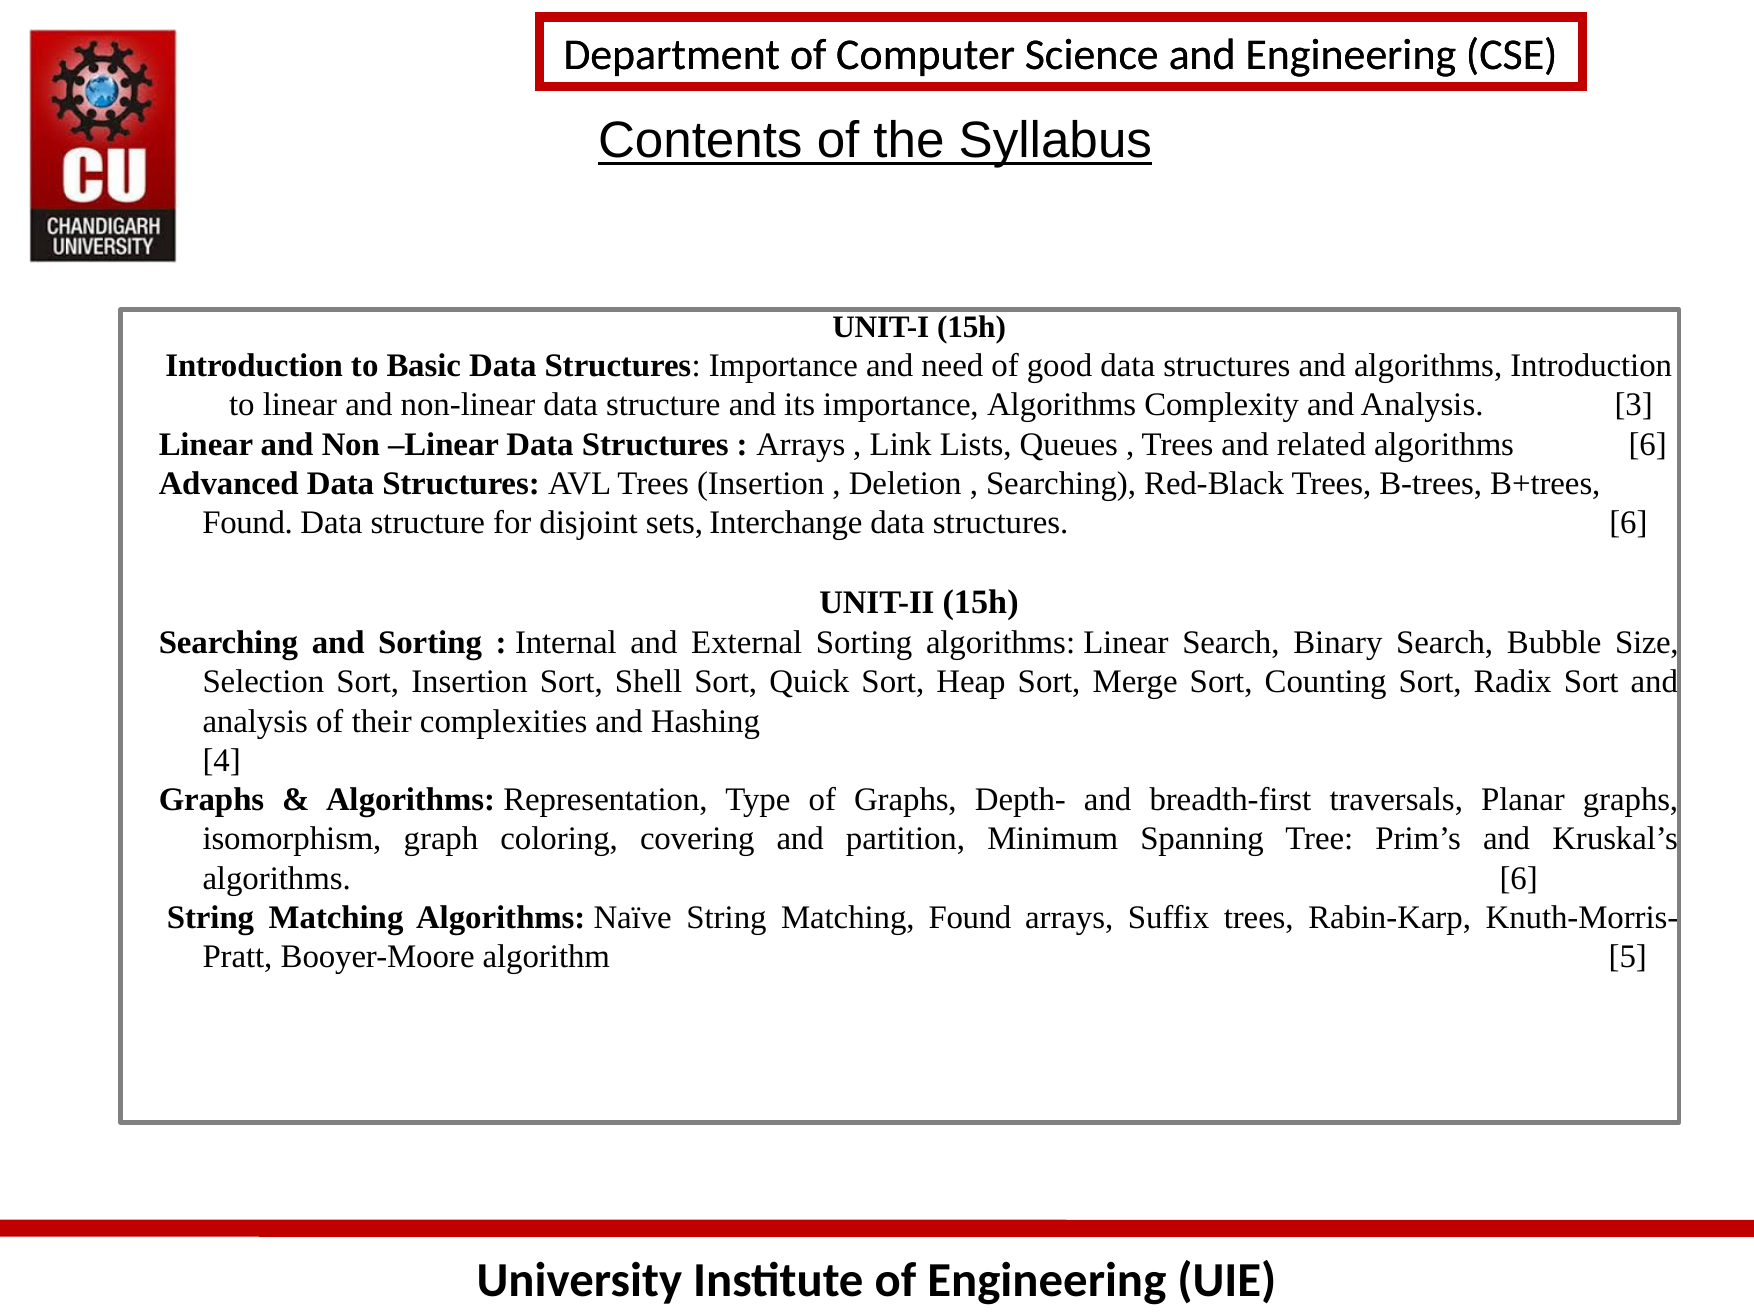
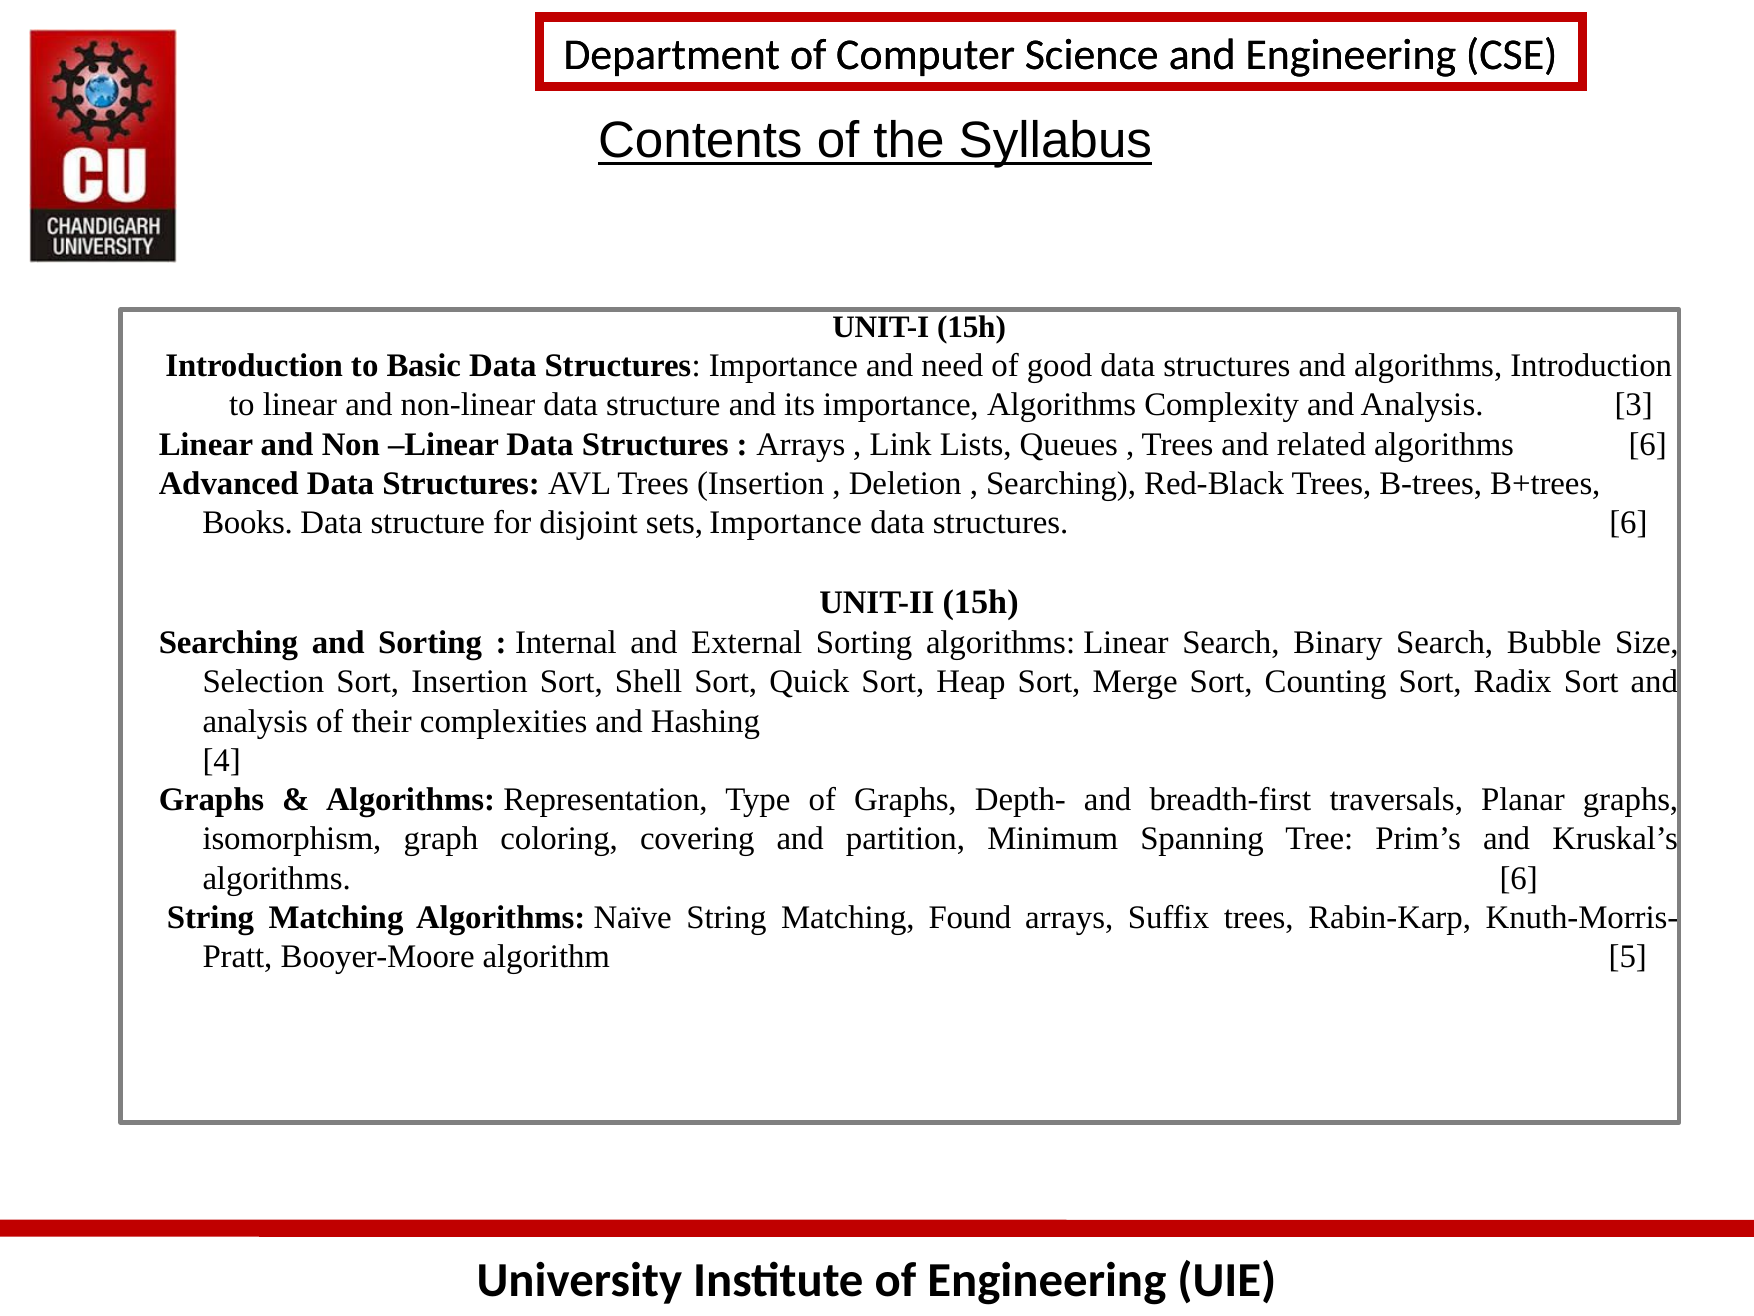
Found at (248, 523): Found -> Books
sets Interchange: Interchange -> Importance
